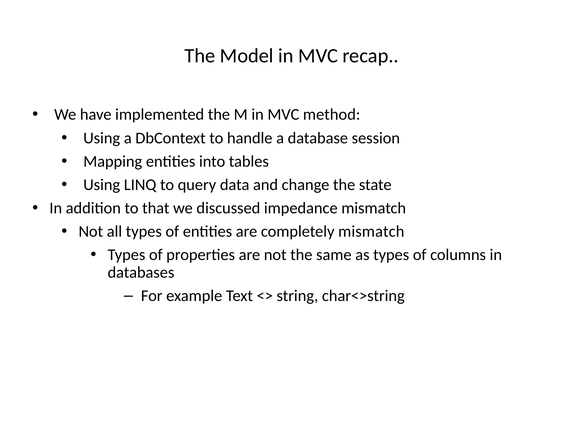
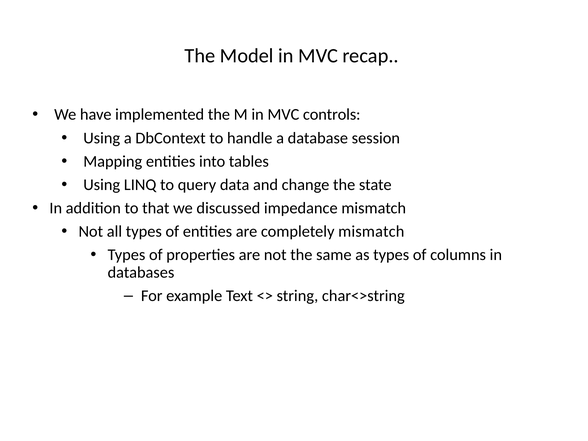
method: method -> controls
